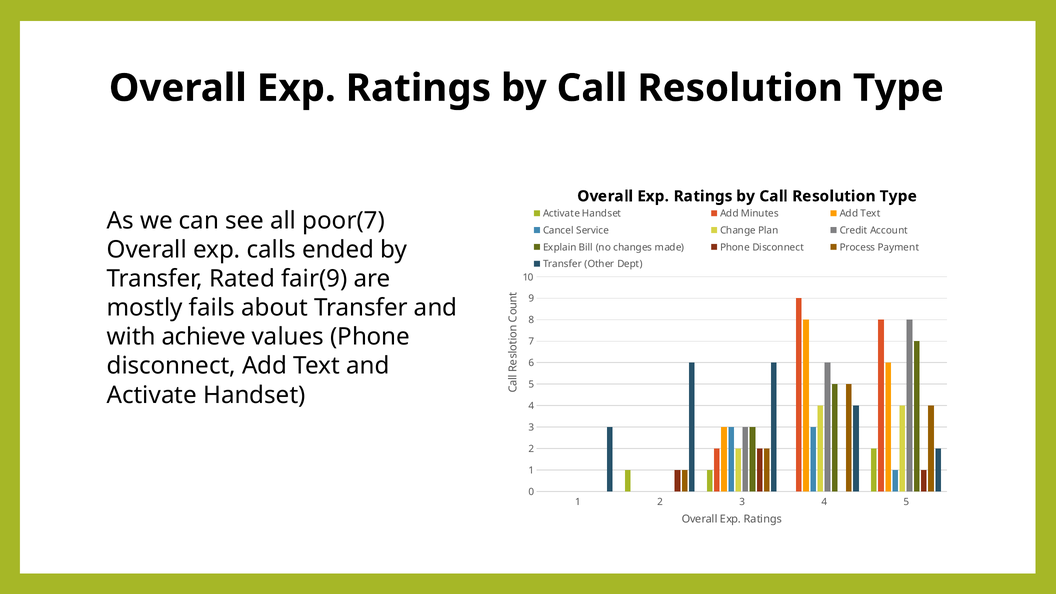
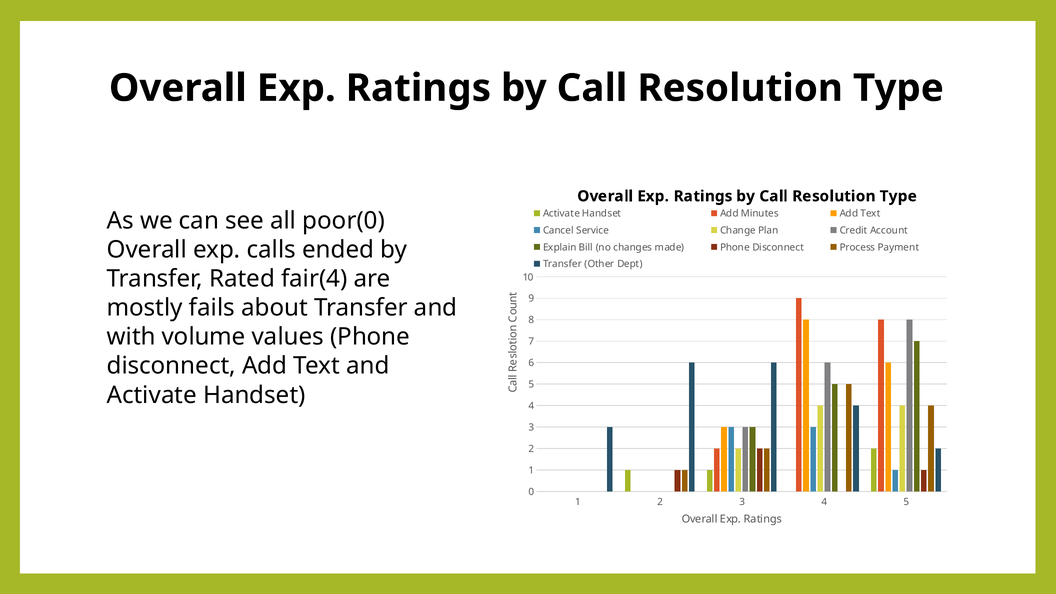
poor(7: poor(7 -> poor(0
fair(9: fair(9 -> fair(4
achieve: achieve -> volume
